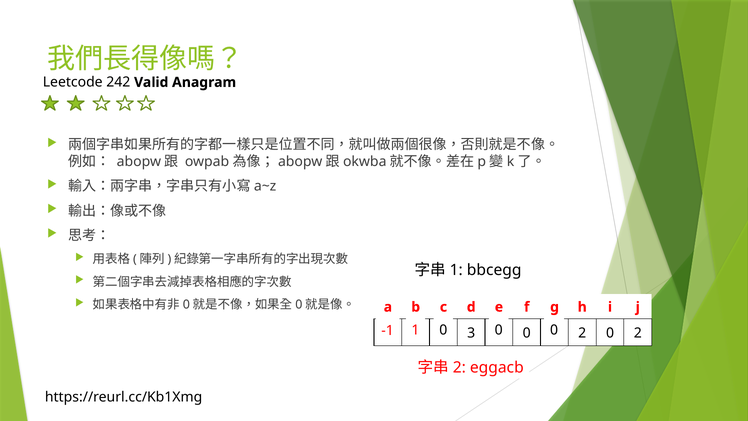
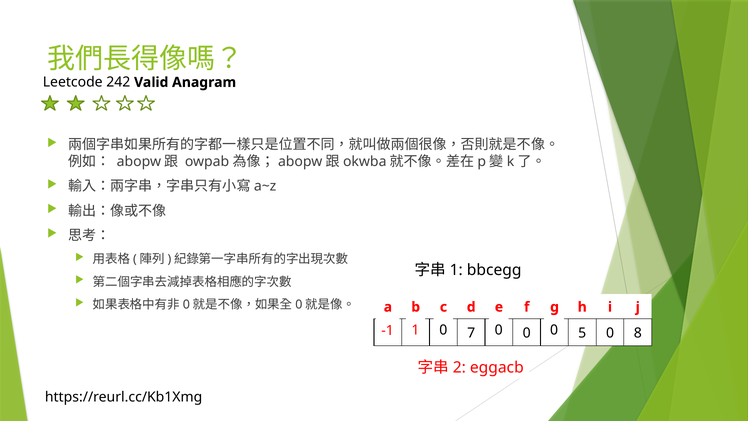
3: 3 -> 7
2 at (582, 333): 2 -> 5
2 at (638, 333): 2 -> 8
